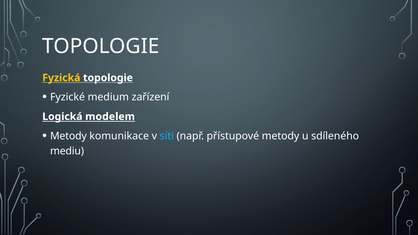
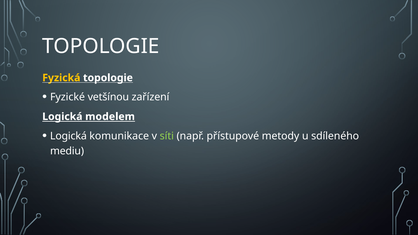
medium: medium -> vetšínou
Metody at (68, 136): Metody -> Logická
síti colour: light blue -> light green
